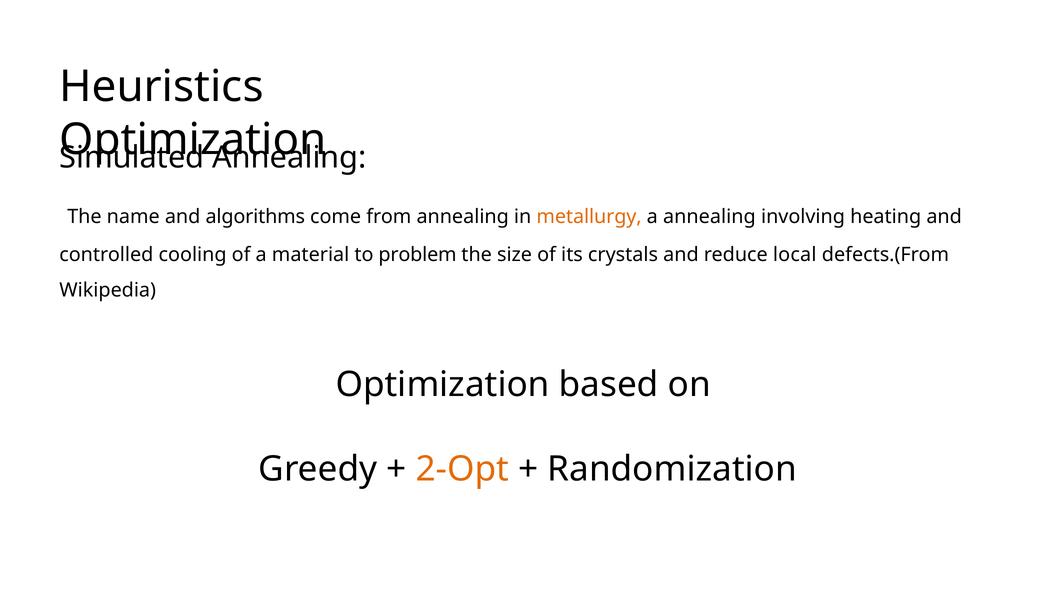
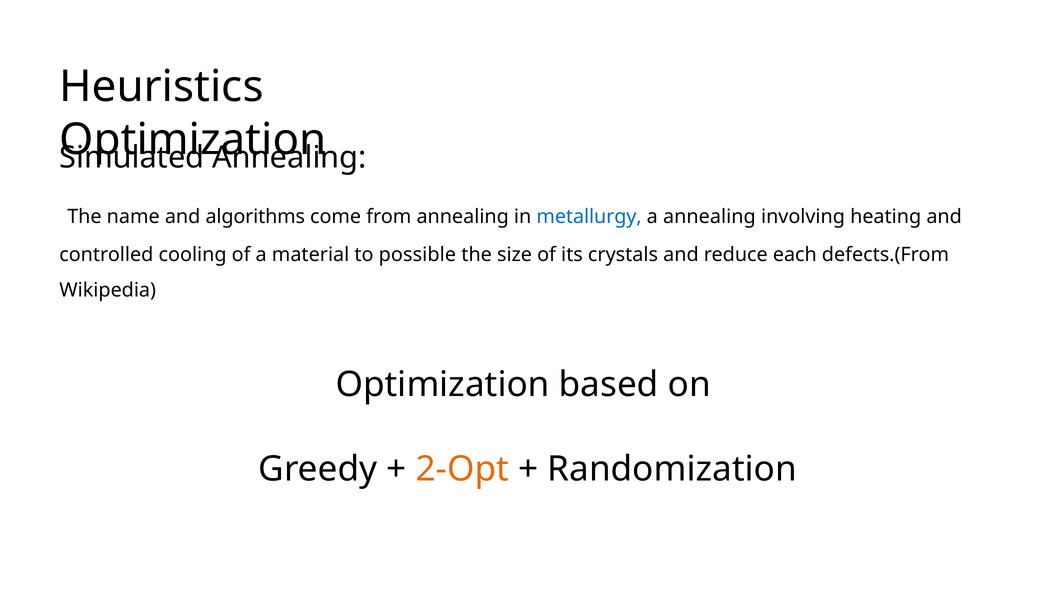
metallurgy colour: orange -> blue
problem: problem -> possible
local: local -> each
